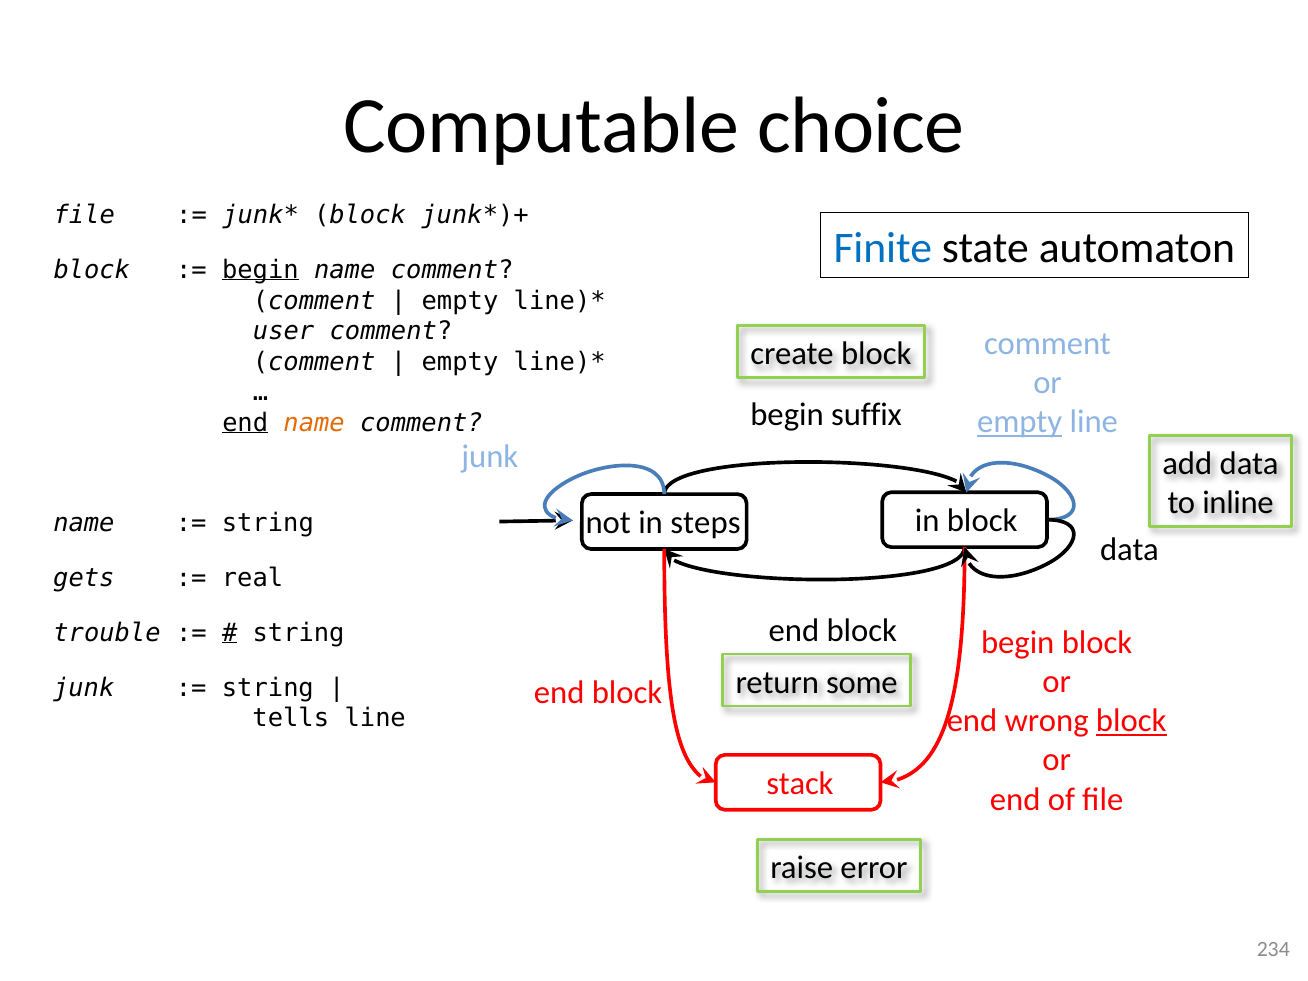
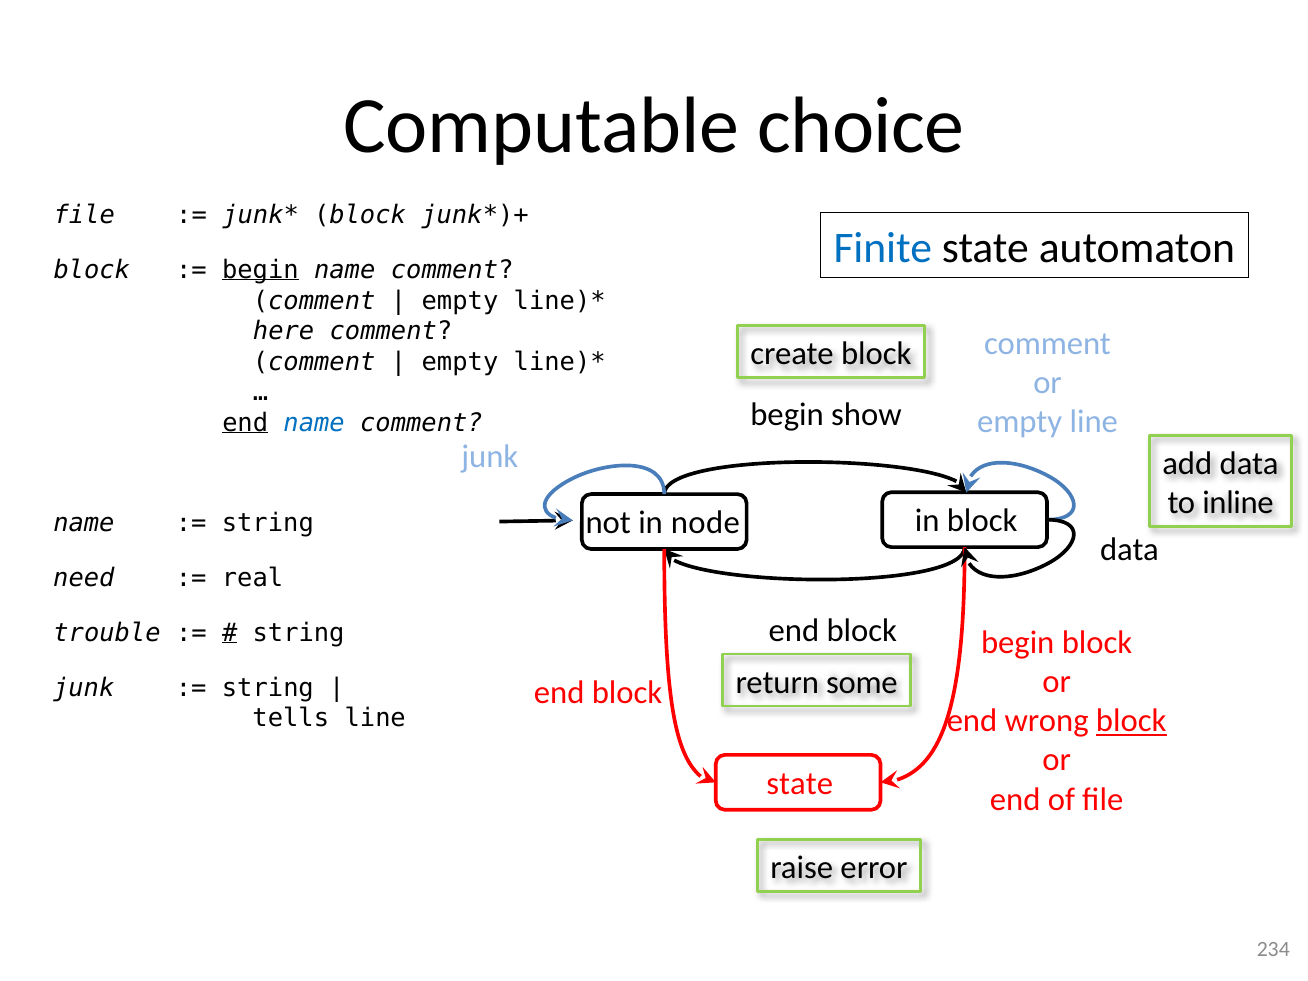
user: user -> here
suffix: suffix -> show
empty at (1020, 422) underline: present -> none
name at (314, 423) colour: orange -> blue
steps: steps -> node
gets: gets -> need
stack at (800, 783): stack -> state
